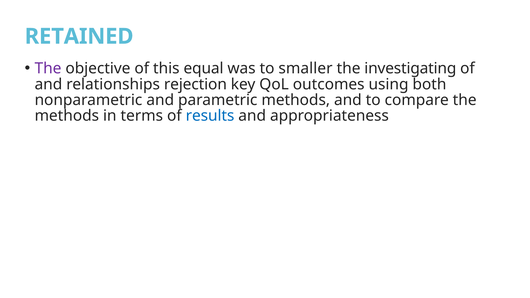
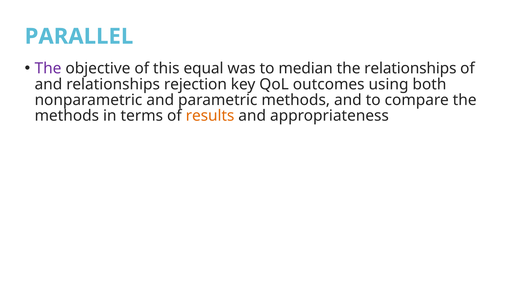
RETAINED: RETAINED -> PARALLEL
smaller: smaller -> median
the investigating: investigating -> relationships
results colour: blue -> orange
